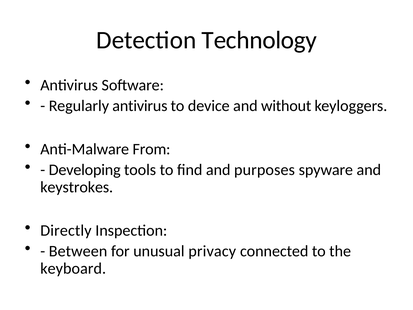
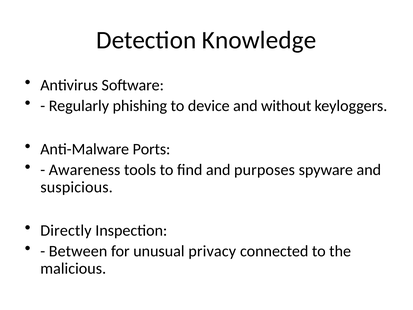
Technology: Technology -> Knowledge
Regularly antivirus: antivirus -> phishing
From: From -> Ports
Developing: Developing -> Awareness
keystrokes: keystrokes -> suspicious
keyboard: keyboard -> malicious
